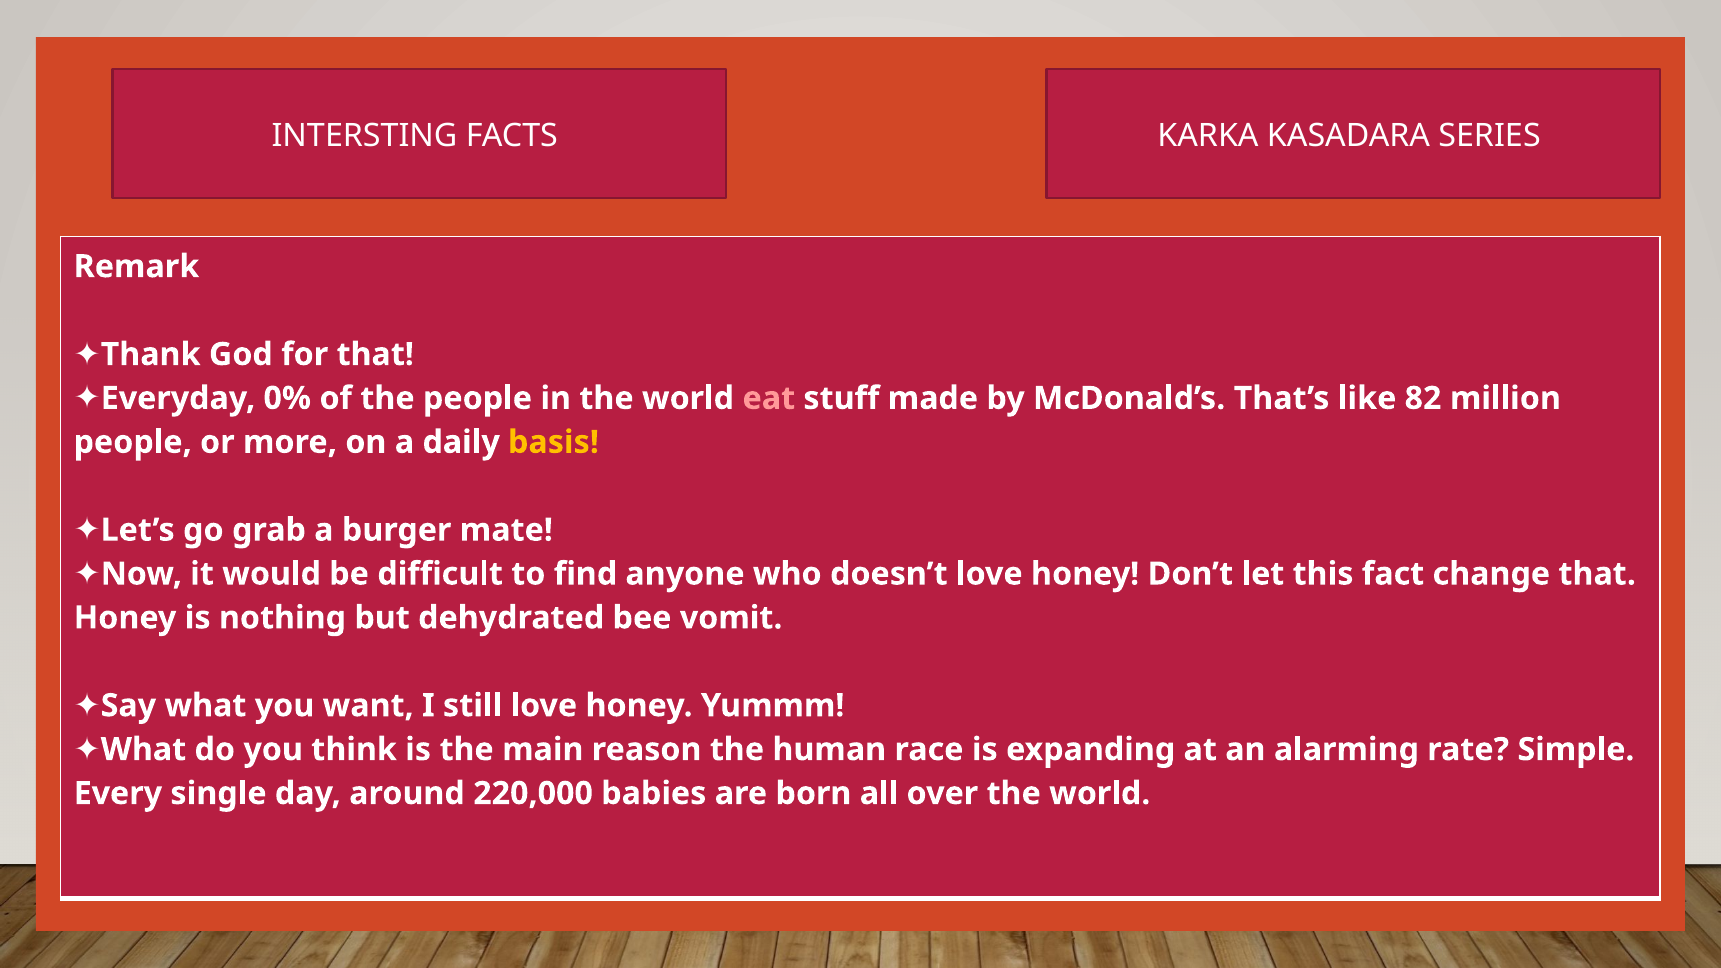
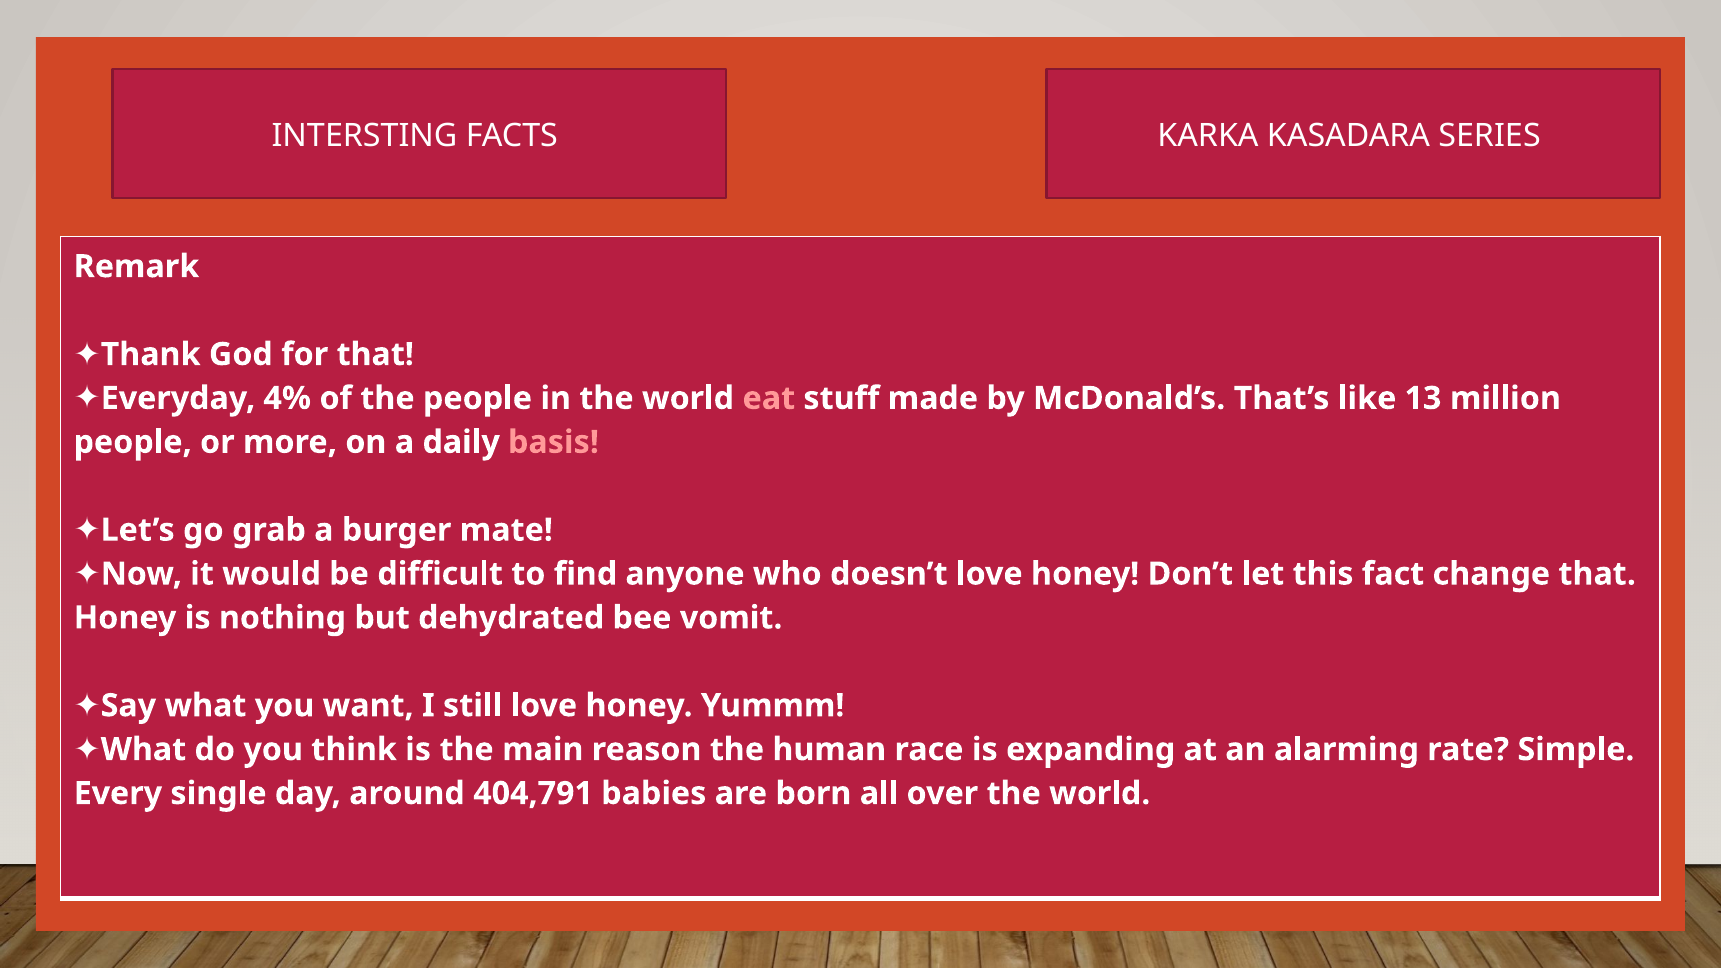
0%: 0% -> 4%
82: 82 -> 13
basis colour: yellow -> pink
220,000: 220,000 -> 404,791
